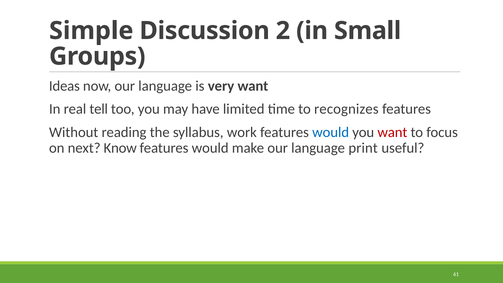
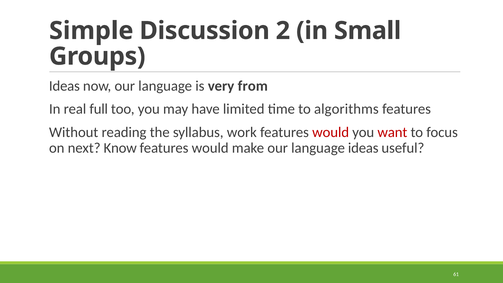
very want: want -> from
tell: tell -> full
recognizes: recognizes -> algorithms
would at (331, 132) colour: blue -> red
language print: print -> ideas
